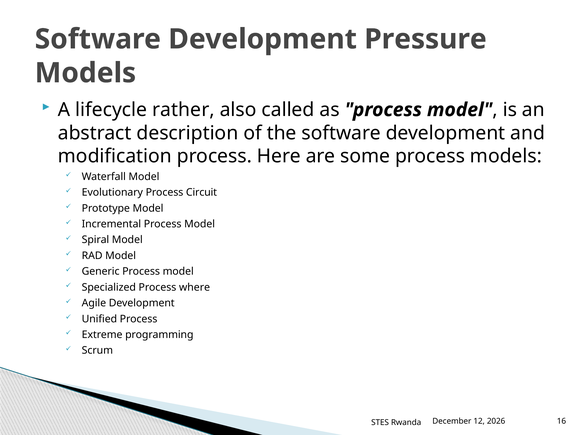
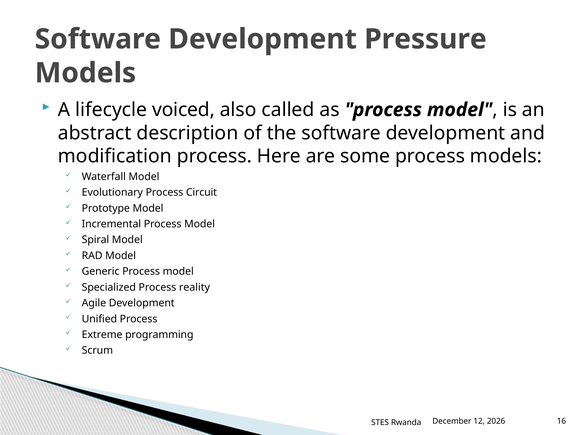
rather: rather -> voiced
where: where -> reality
